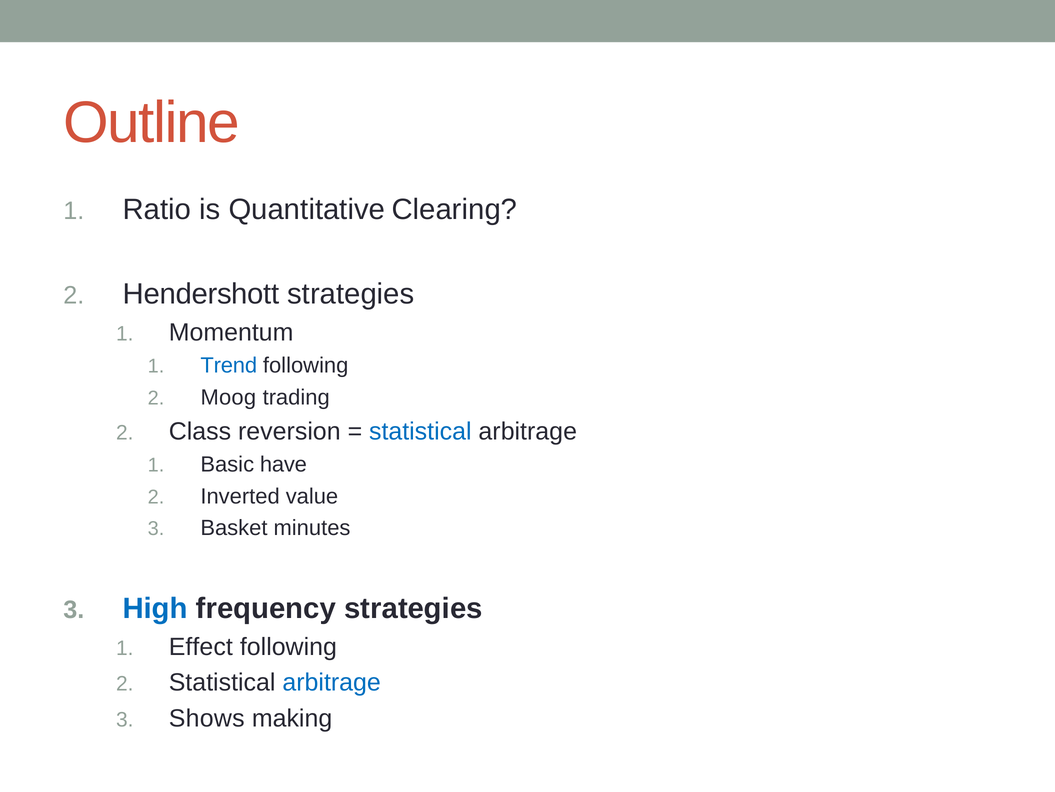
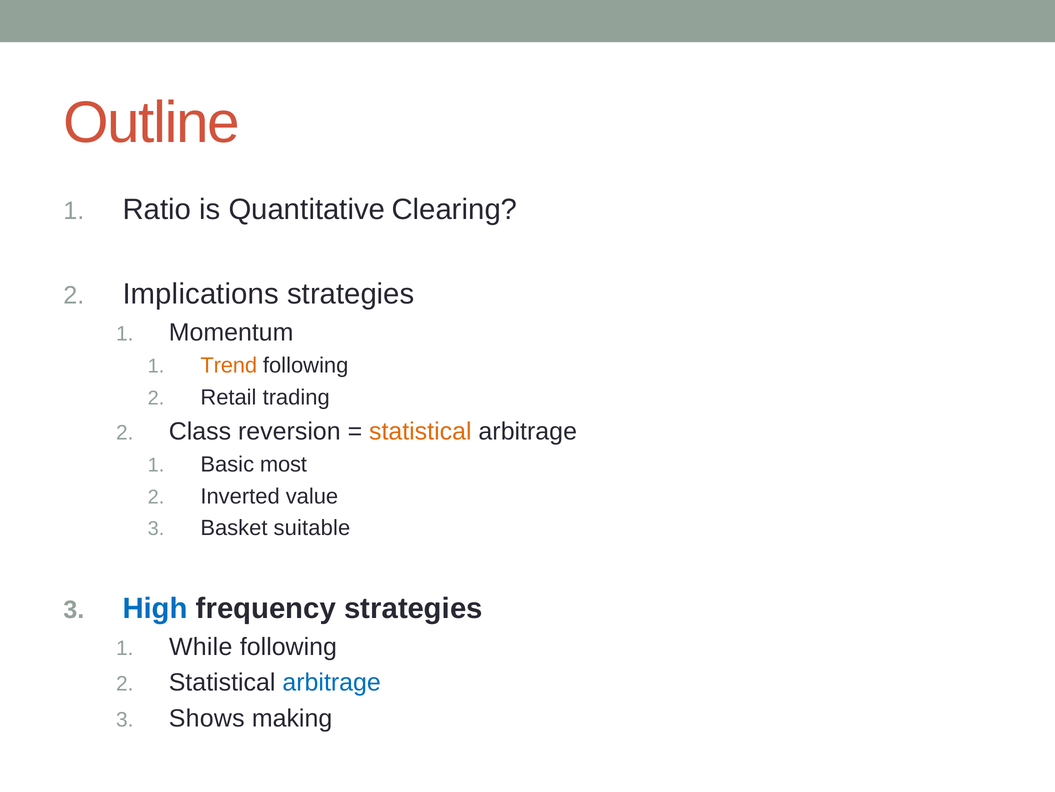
Hendershott: Hendershott -> Implications
Trend colour: blue -> orange
Moog: Moog -> Retail
statistical at (420, 431) colour: blue -> orange
have: have -> most
minutes: minutes -> suitable
Effect: Effect -> While
